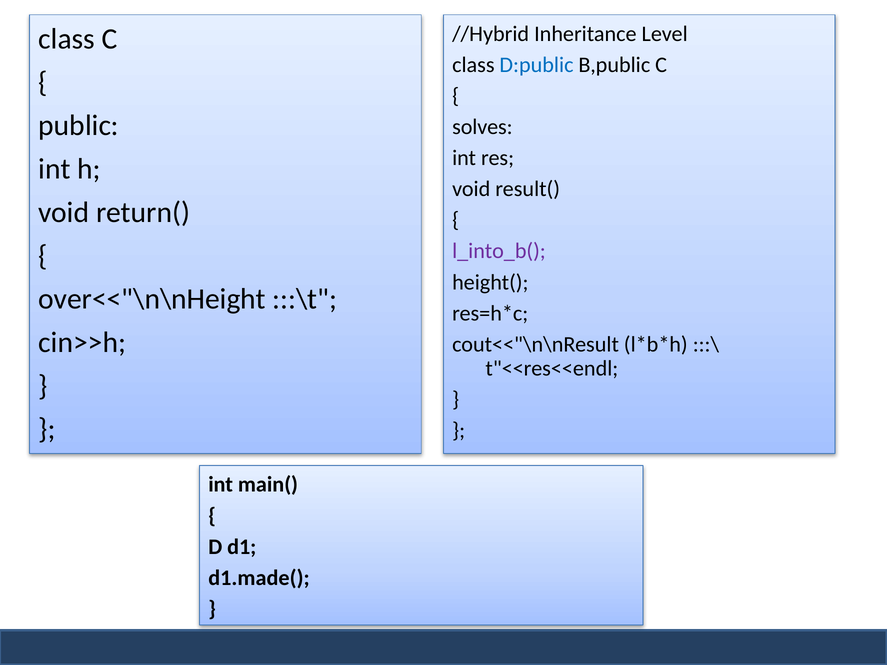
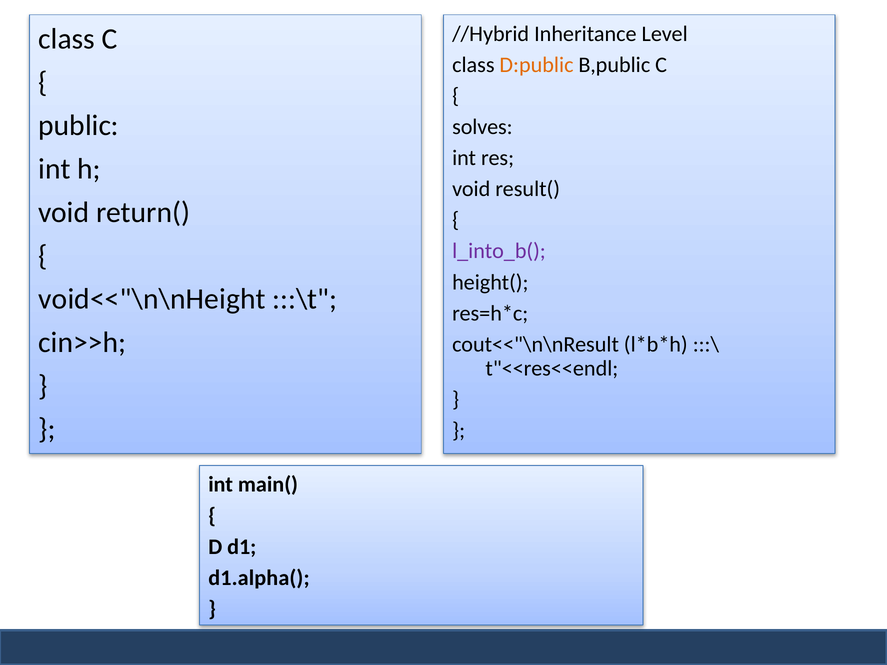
D:public colour: blue -> orange
over<<"\n\nHeight: over<<"\n\nHeight -> void<<"\n\nHeight
d1.made(: d1.made( -> d1.alpha(
